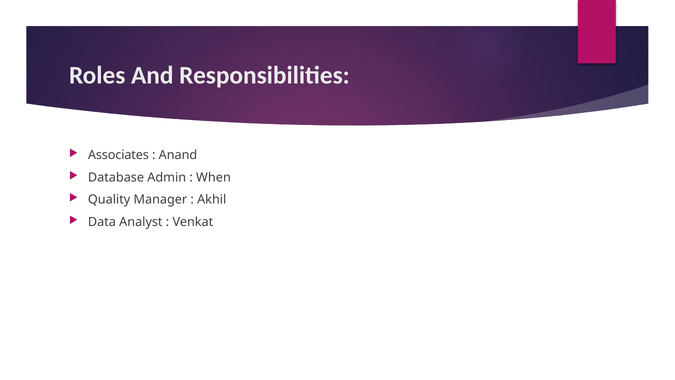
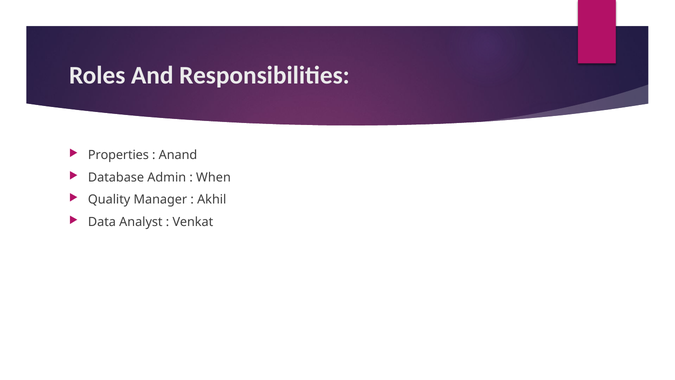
Associates: Associates -> Properties
